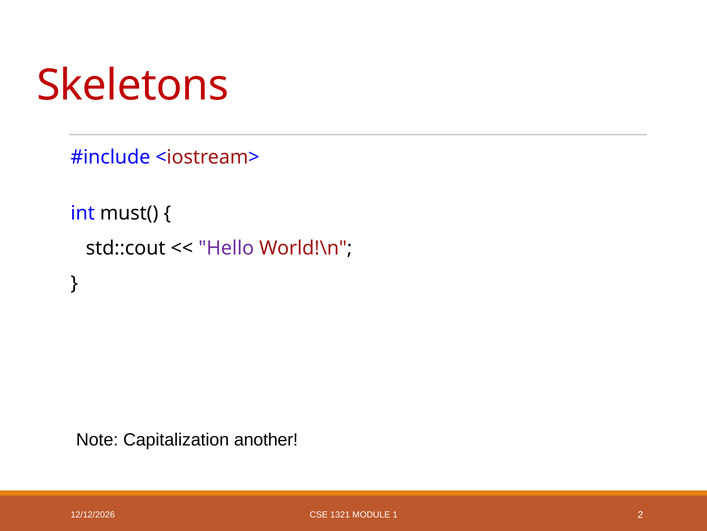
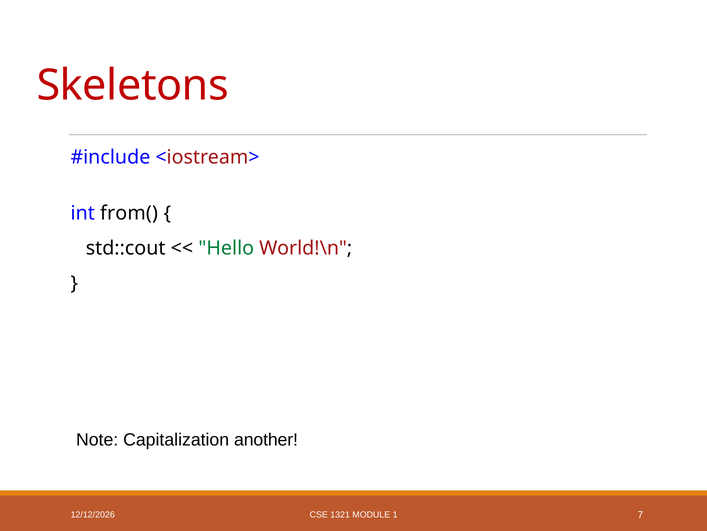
must(: must( -> from(
Hello colour: purple -> green
2: 2 -> 7
